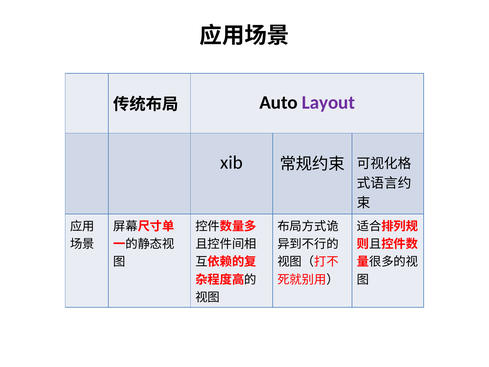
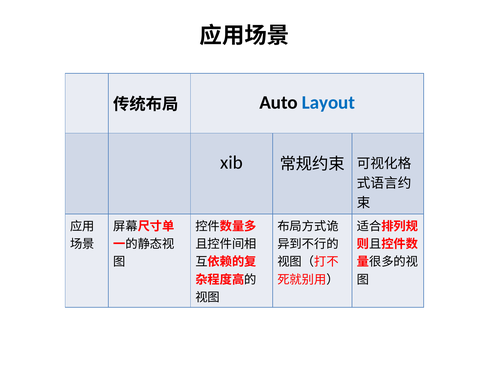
Layout colour: purple -> blue
